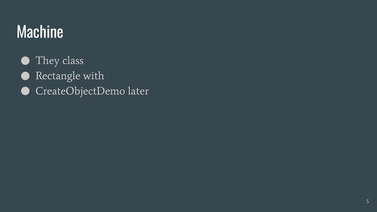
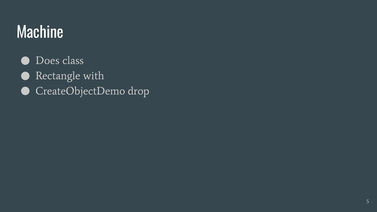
They: They -> Does
later: later -> drop
